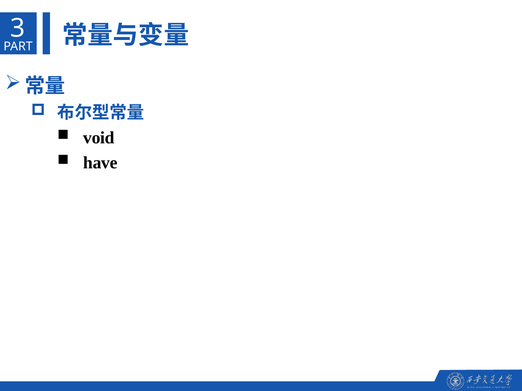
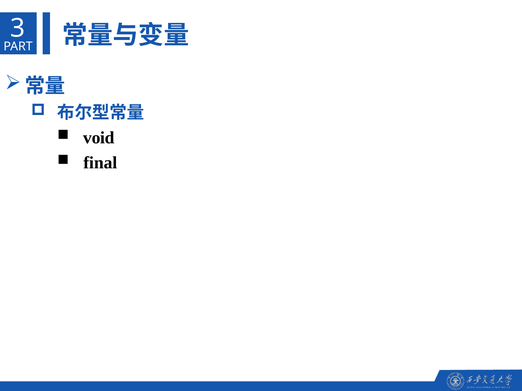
have: have -> final
